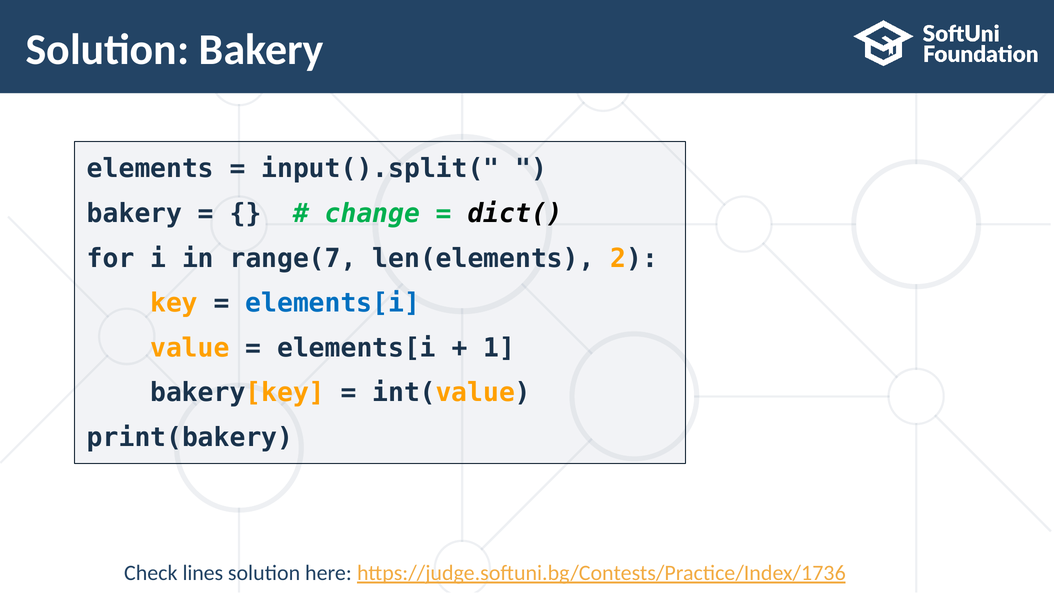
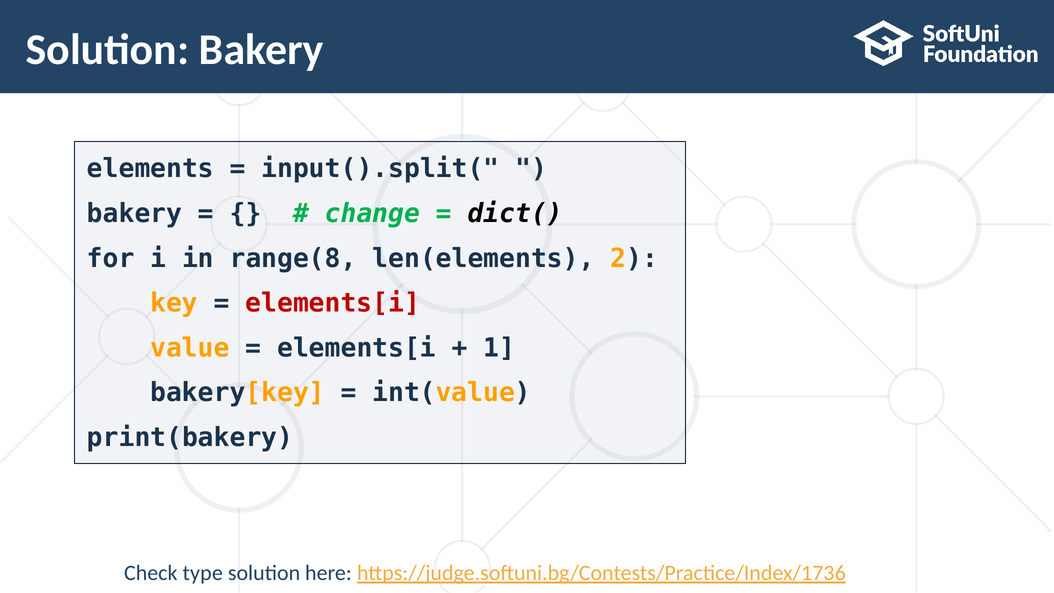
range(7: range(7 -> range(8
elements[i at (333, 303) colour: blue -> red
lines: lines -> type
